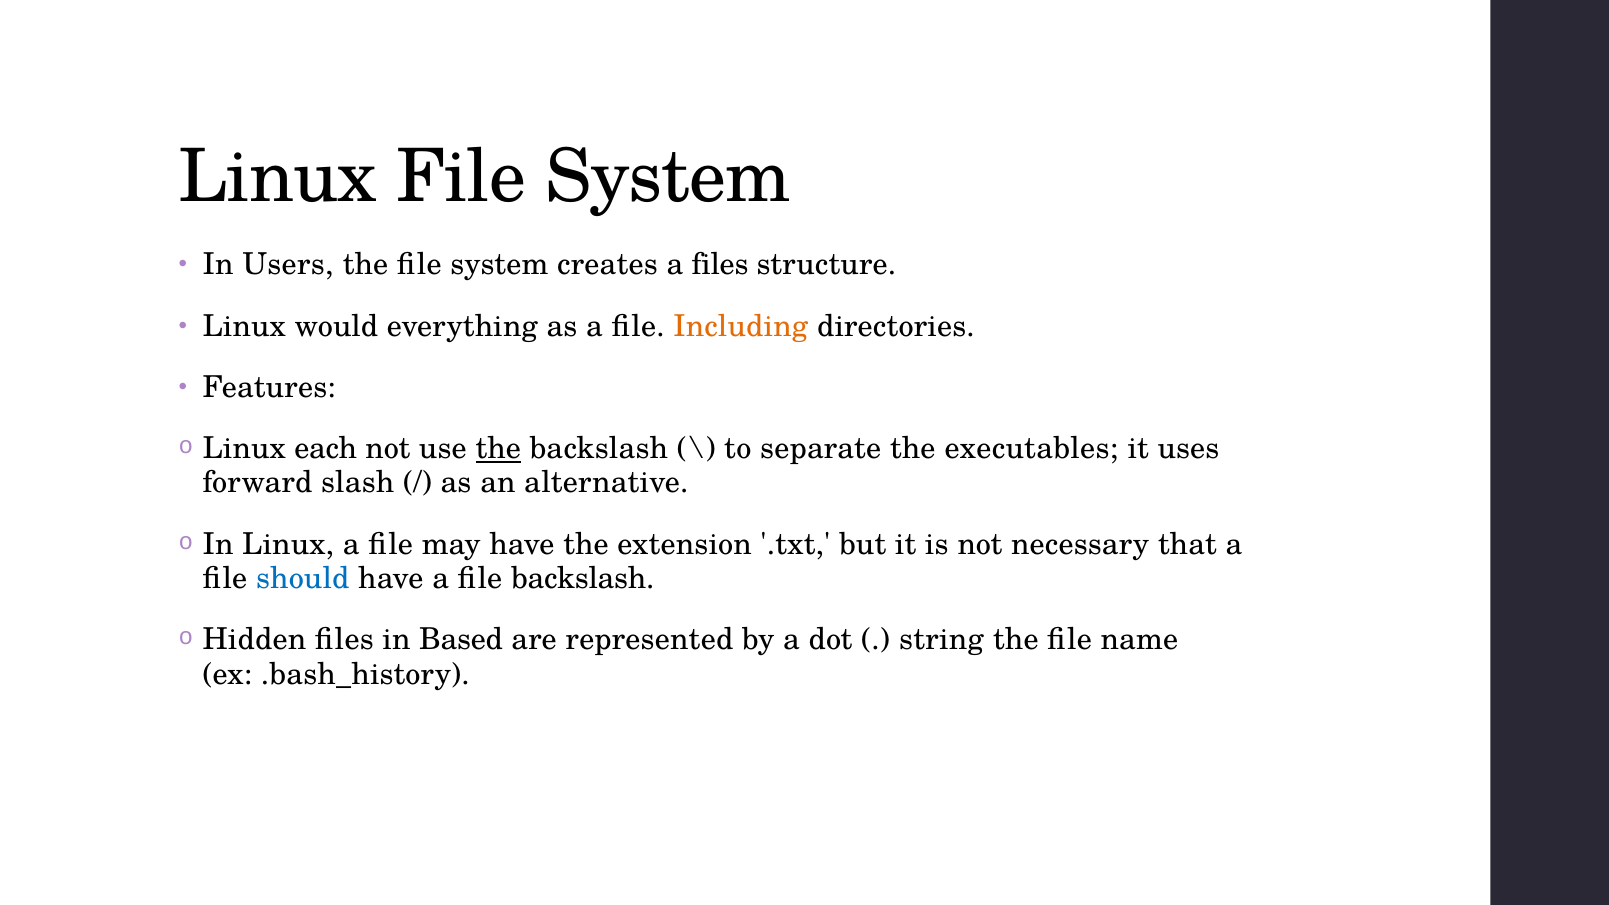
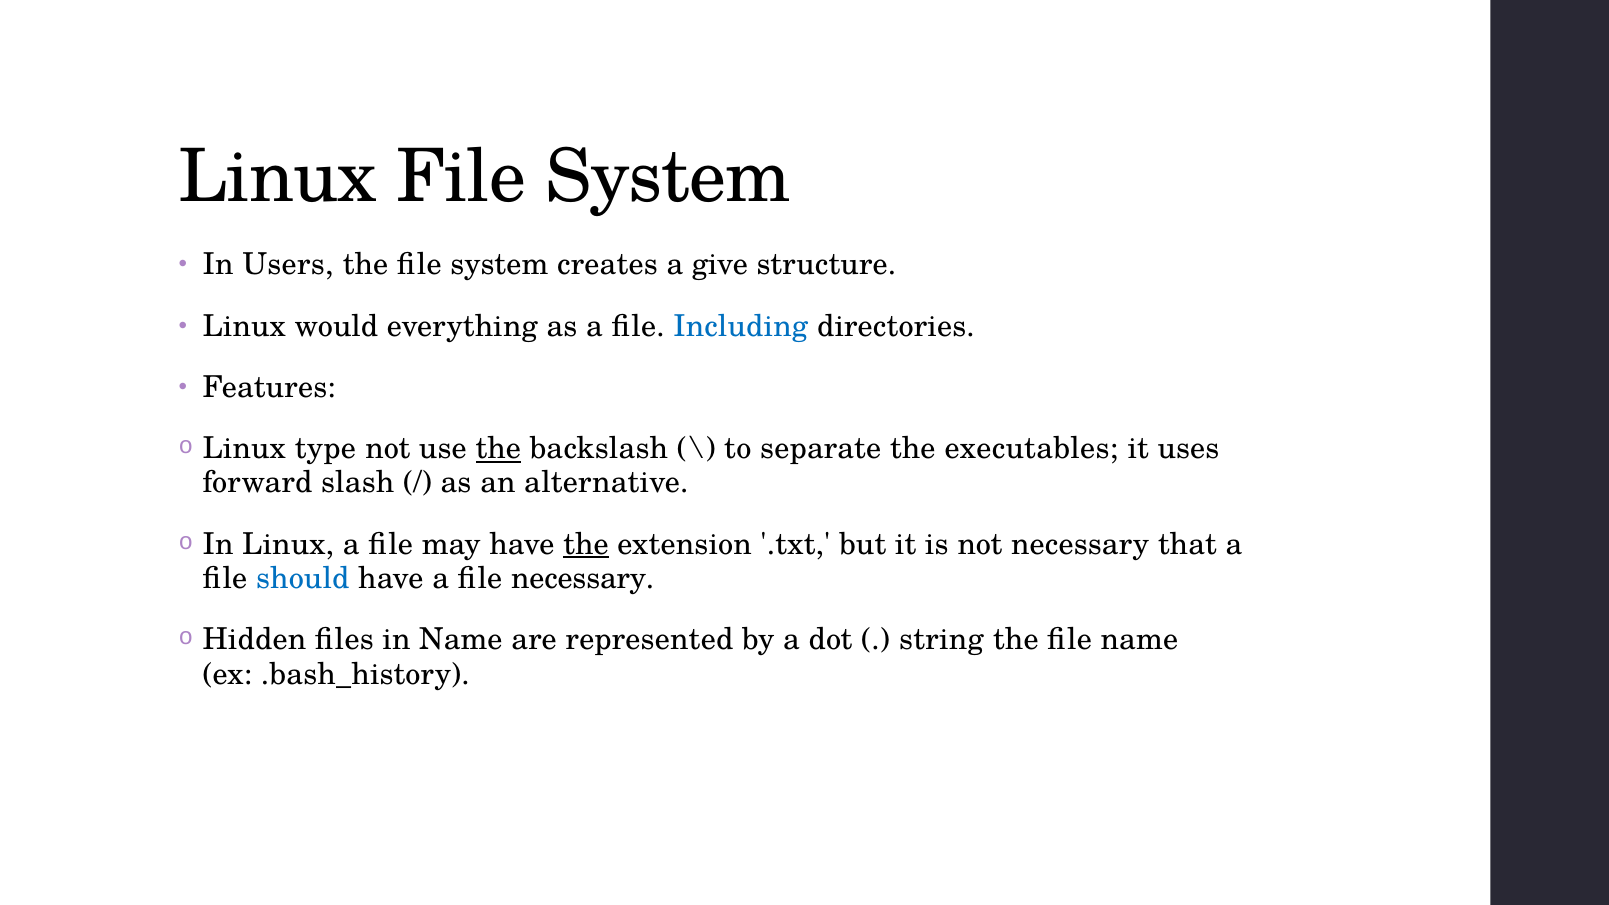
a files: files -> give
Including colour: orange -> blue
each: each -> type
the at (586, 544) underline: none -> present
file backslash: backslash -> necessary
in Based: Based -> Name
